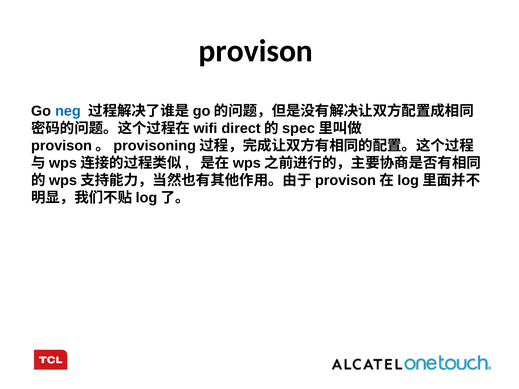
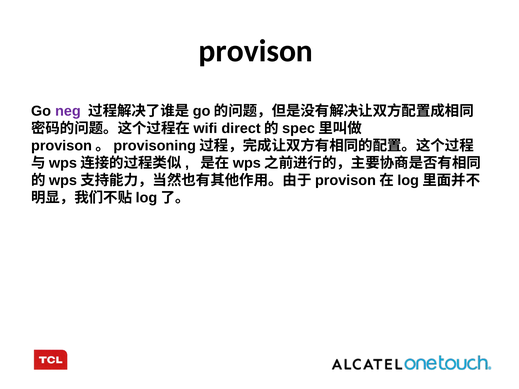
neg colour: blue -> purple
